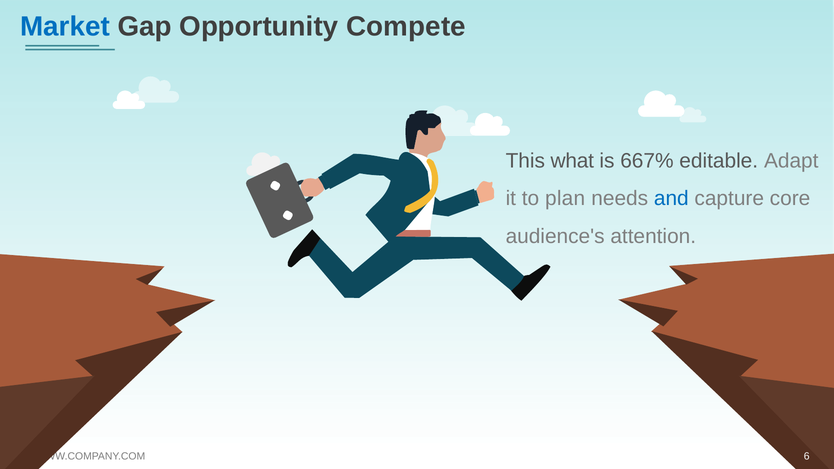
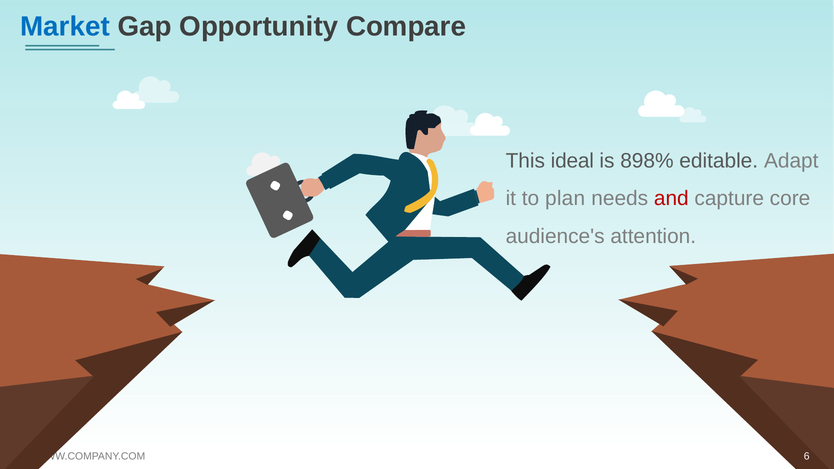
Compete: Compete -> Compare
what: what -> ideal
667%: 667% -> 898%
and colour: blue -> red
